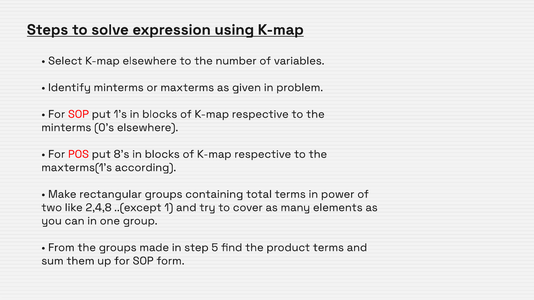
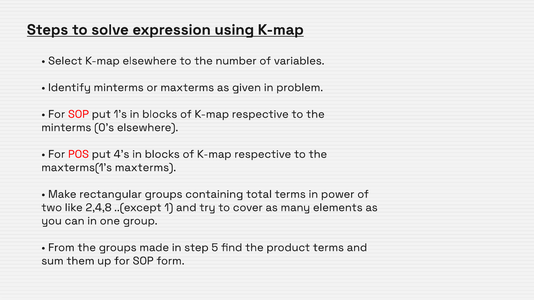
8's: 8's -> 4's
maxterms(1's according: according -> maxterms
